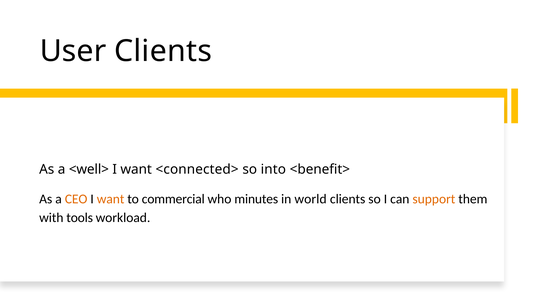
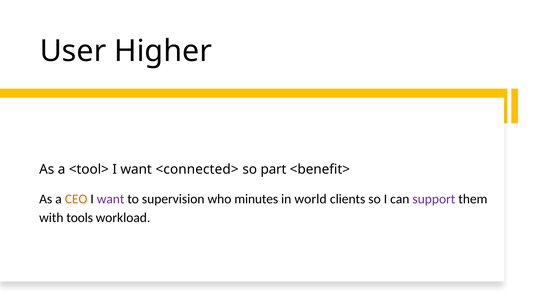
User Clients: Clients -> Higher
<well>: <well> -> <tool>
into: into -> part
want at (111, 199) colour: orange -> purple
commercial: commercial -> supervision
support colour: orange -> purple
